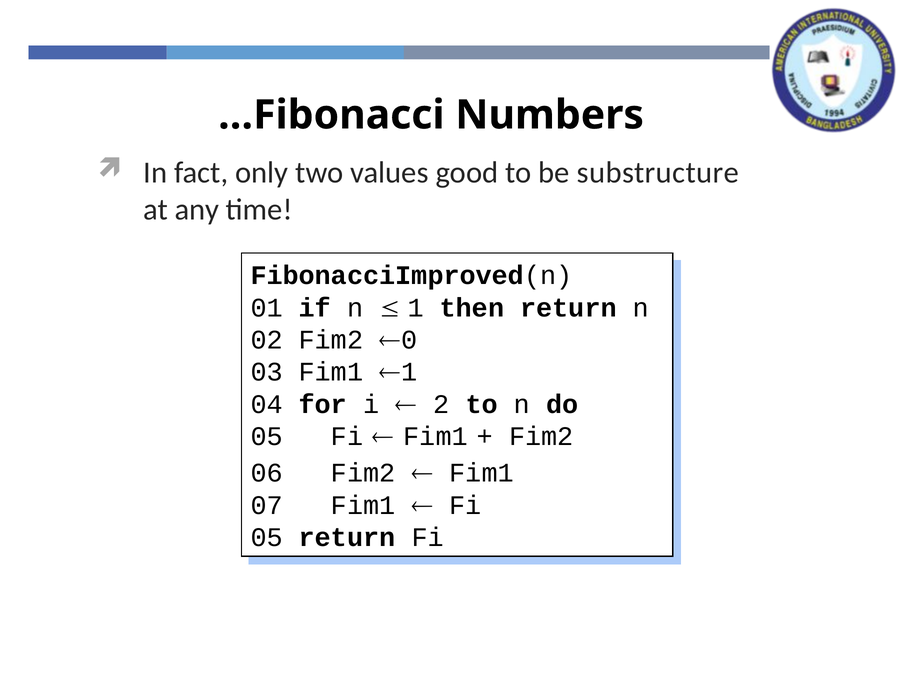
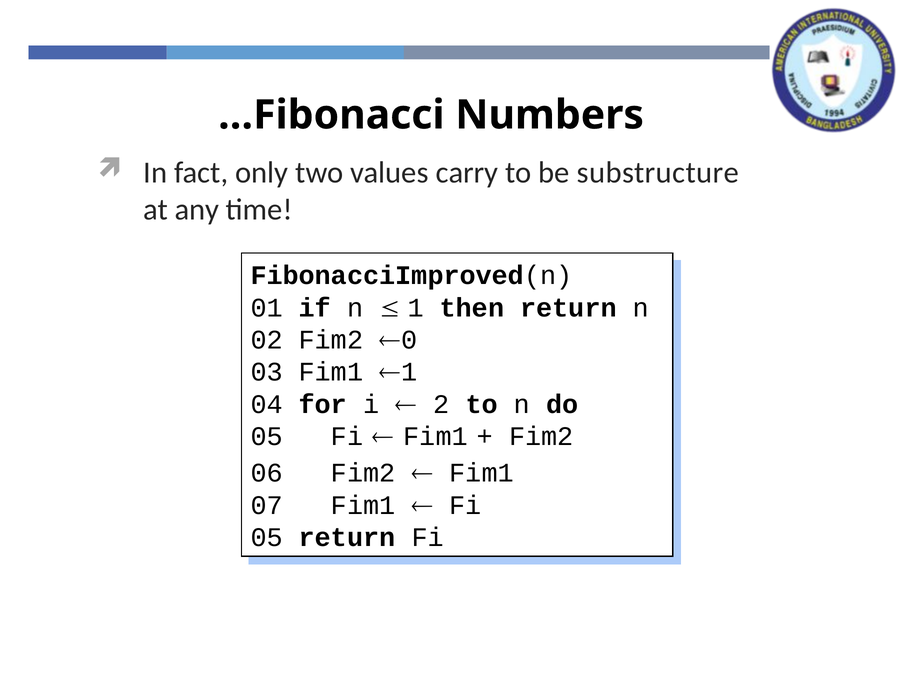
good: good -> carry
